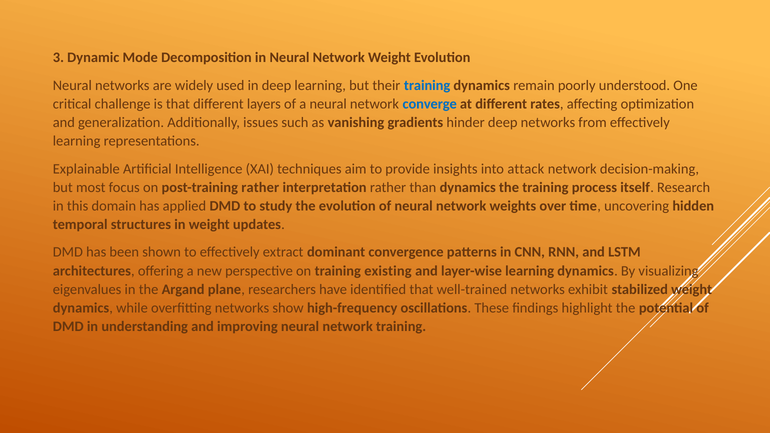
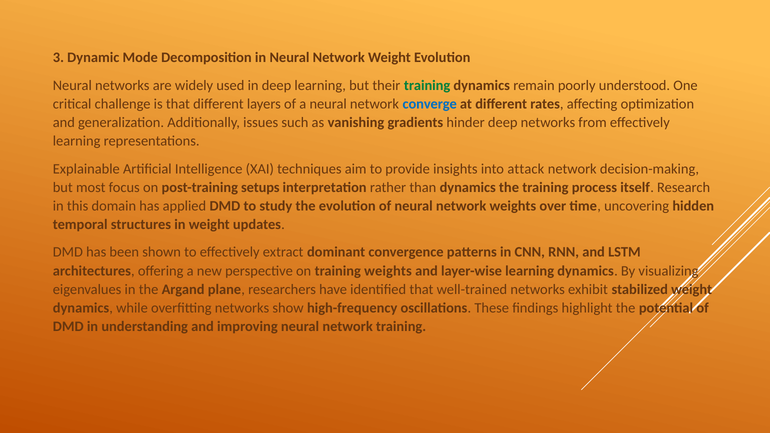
training at (427, 85) colour: blue -> green
post-training rather: rather -> setups
training existing: existing -> weights
